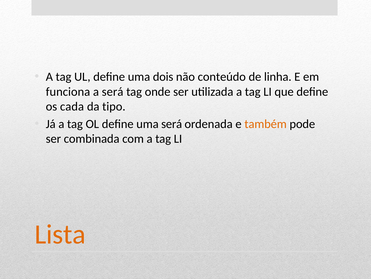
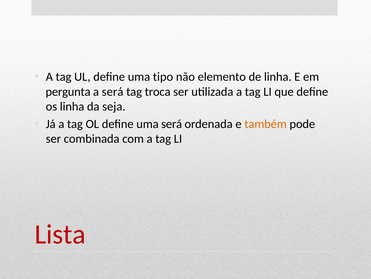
dois: dois -> tipo
conteúdo: conteúdo -> elemento
funciona: funciona -> pergunta
onde: onde -> troca
os cada: cada -> linha
tipo: tipo -> seja
Lista colour: orange -> red
